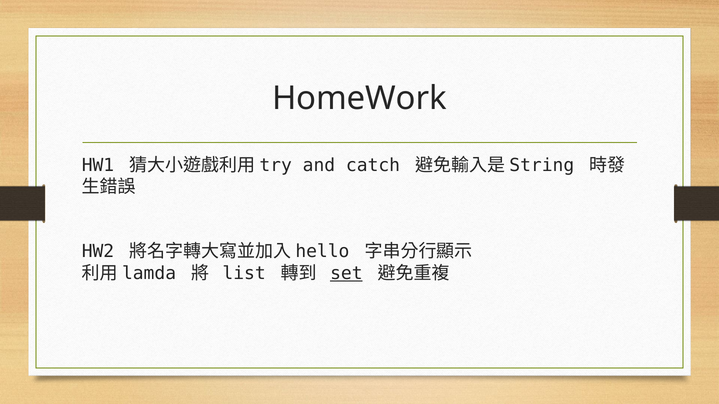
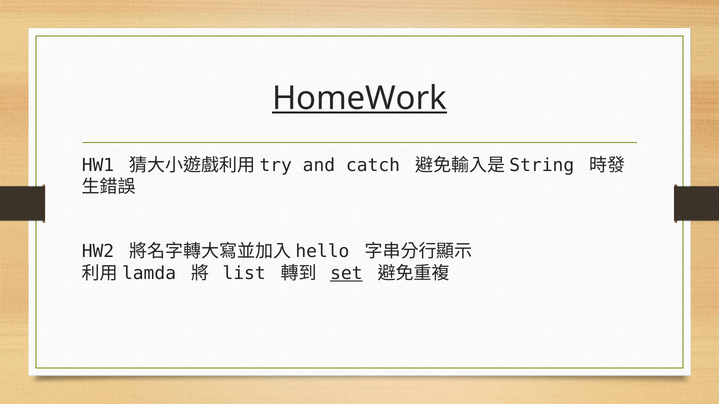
HomeWork underline: none -> present
